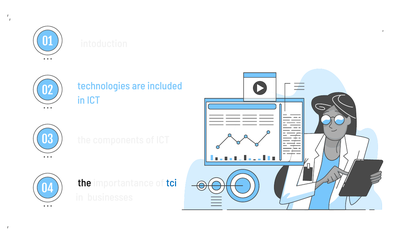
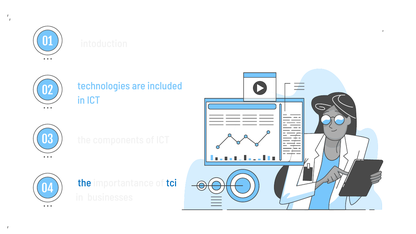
the at (84, 183) colour: black -> blue
